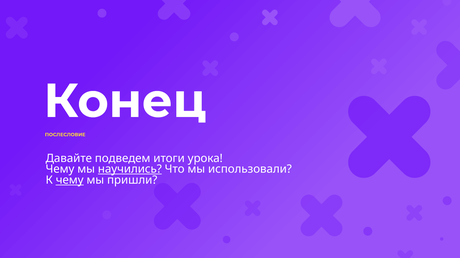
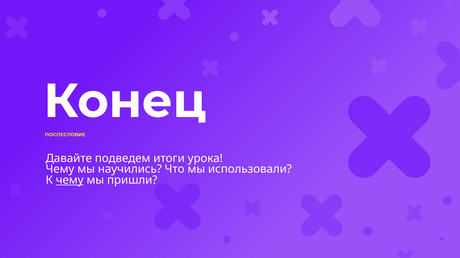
научились underline: present -> none
